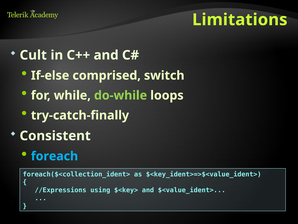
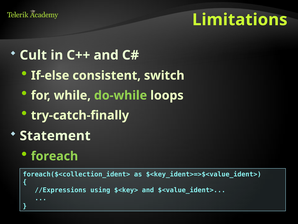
comprised: comprised -> consistent
Consistent: Consistent -> Statement
foreach colour: light blue -> light green
